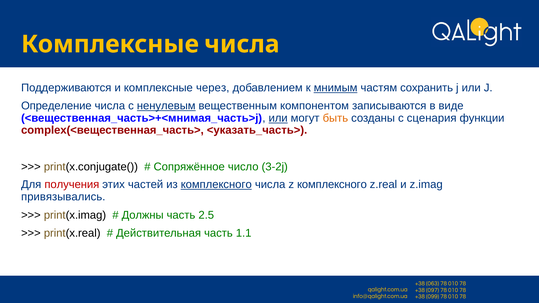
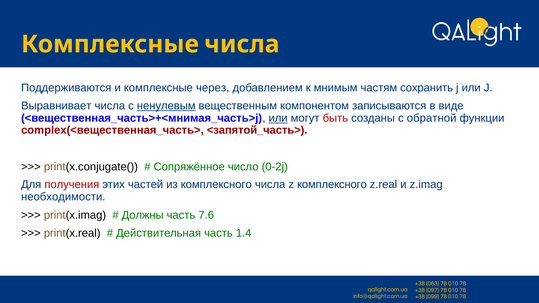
мнимым underline: present -> none
Определение: Определение -> Выравнивает
быть colour: orange -> red
сценария: сценария -> обратной
<указать_часть>: <указать_часть> -> <запятой_часть>
3-2j: 3-2j -> 0-2j
комплексного at (216, 185) underline: present -> none
привязывались: привязывались -> необходимости
2.5: 2.5 -> 7.6
1.1: 1.1 -> 1.4
